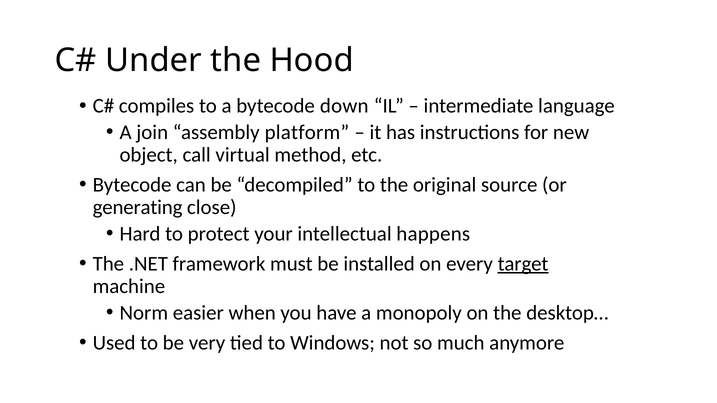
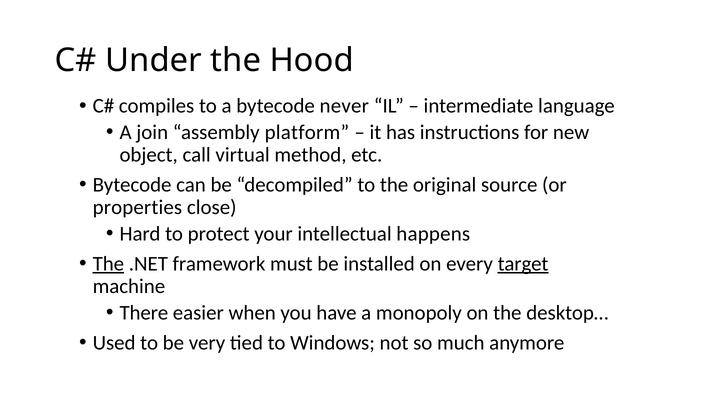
down: down -> never
generating: generating -> properties
The at (108, 264) underline: none -> present
Norm: Norm -> There
